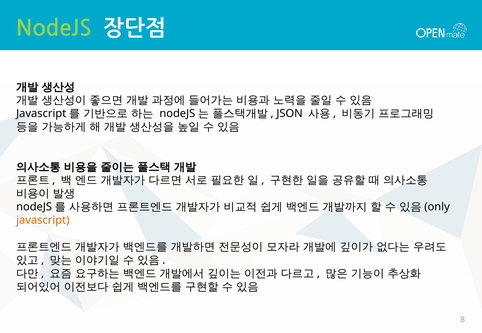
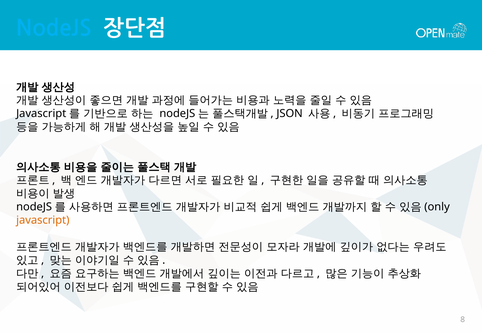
NodeJS colour: light green -> light blue
